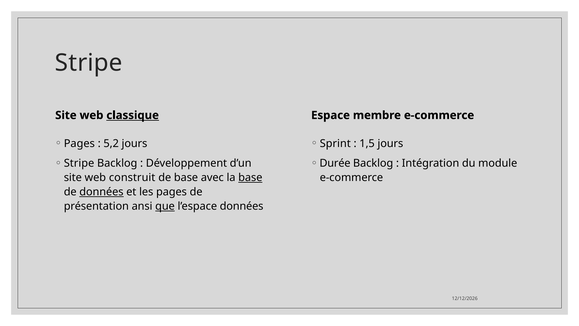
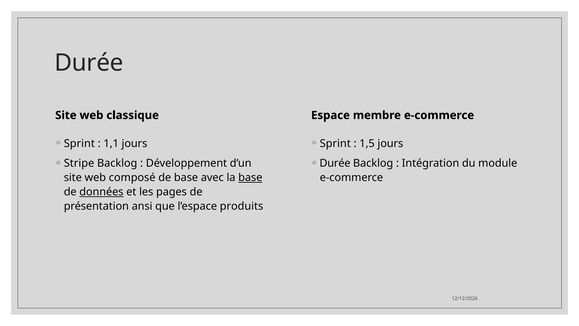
Stripe at (89, 63): Stripe -> Durée
classique underline: present -> none
Pages at (79, 143): Pages -> Sprint
5,2: 5,2 -> 1,1
construit: construit -> composé
que underline: present -> none
l’espace données: données -> produits
